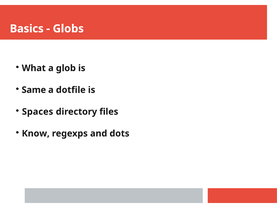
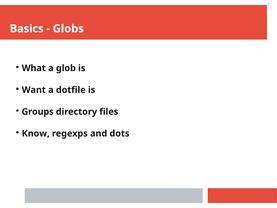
Same: Same -> Want
Spaces: Spaces -> Groups
